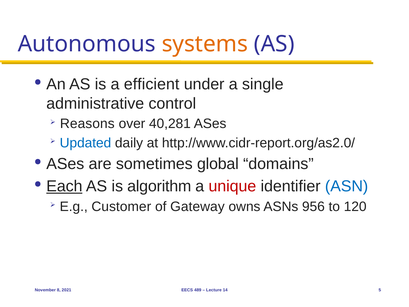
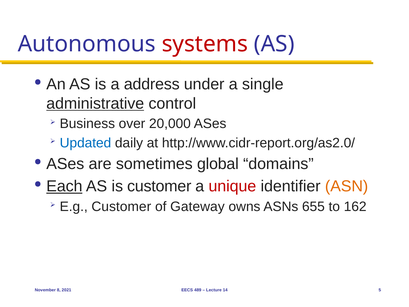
systems colour: orange -> red
efficient: efficient -> address
administrative underline: none -> present
Reasons: Reasons -> Business
40,281: 40,281 -> 20,000
is algorithm: algorithm -> customer
ASN colour: blue -> orange
956: 956 -> 655
120: 120 -> 162
